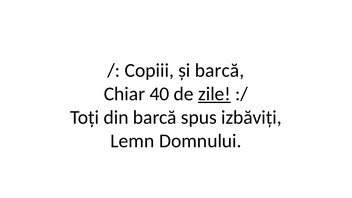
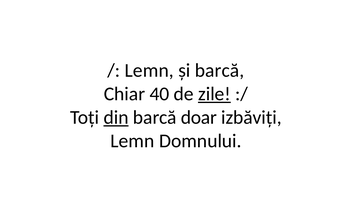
Copiii at (149, 70): Copiii -> Lemn
din underline: none -> present
spus: spus -> doar
